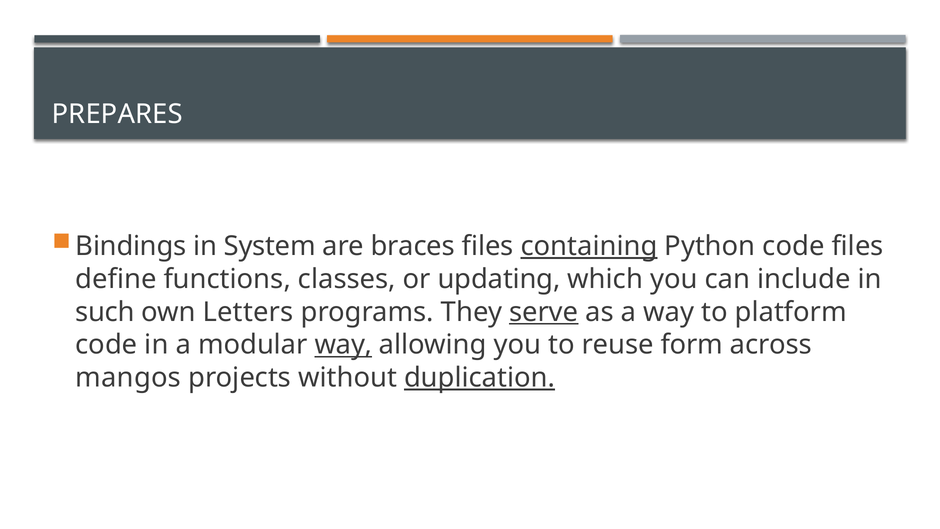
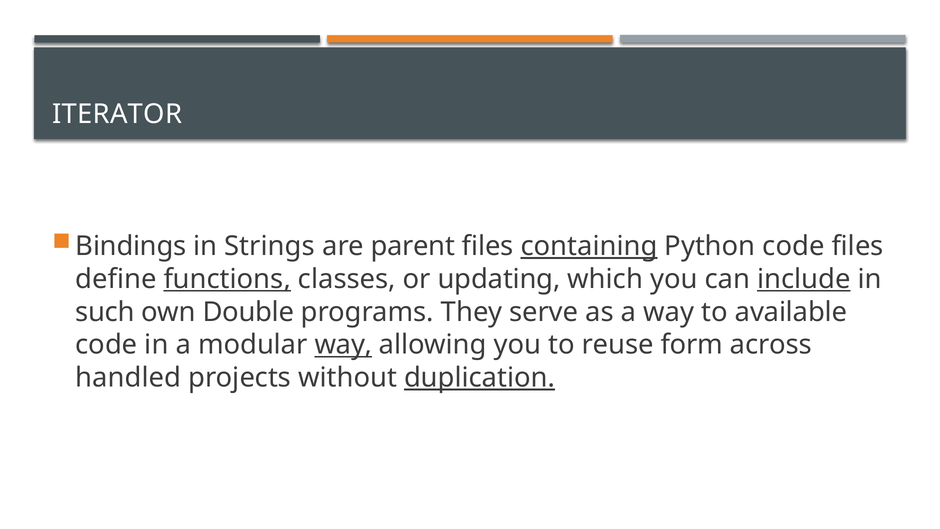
PREPARES: PREPARES -> ITERATOR
System: System -> Strings
braces: braces -> parent
functions underline: none -> present
include underline: none -> present
Letters: Letters -> Double
serve underline: present -> none
platform: platform -> available
mangos: mangos -> handled
